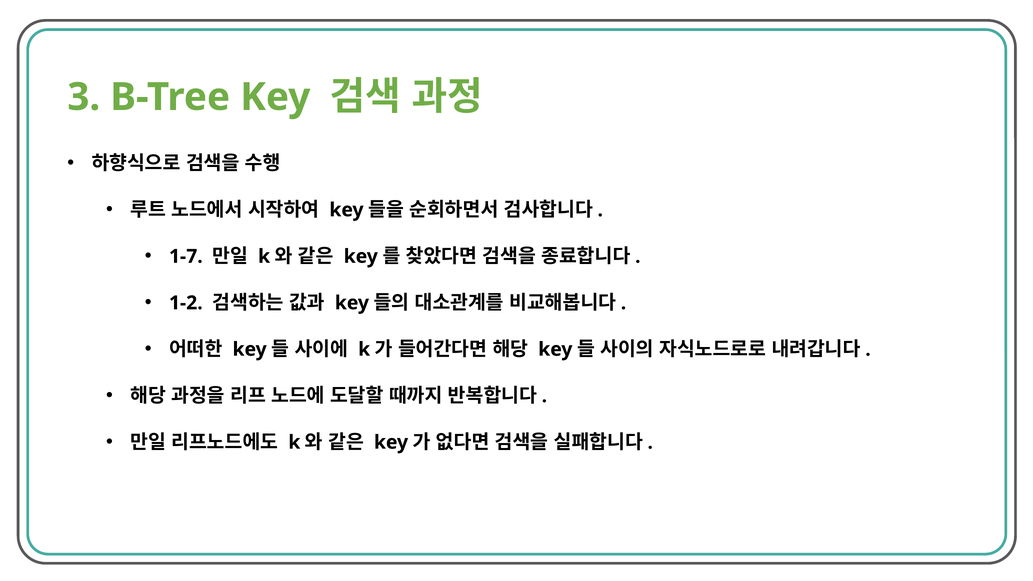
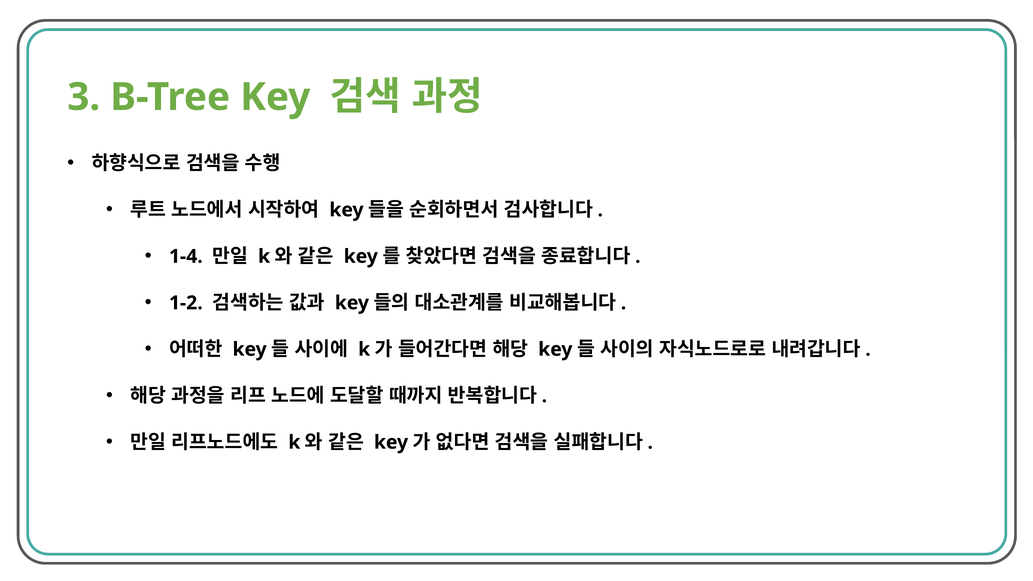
1-7: 1-7 -> 1-4
